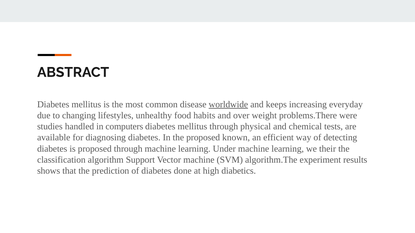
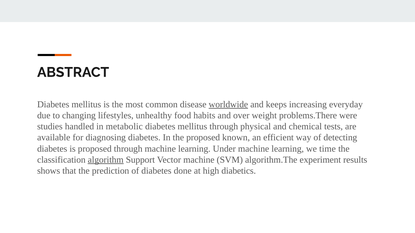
computers: computers -> metabolic
their: their -> time
algorithm underline: none -> present
